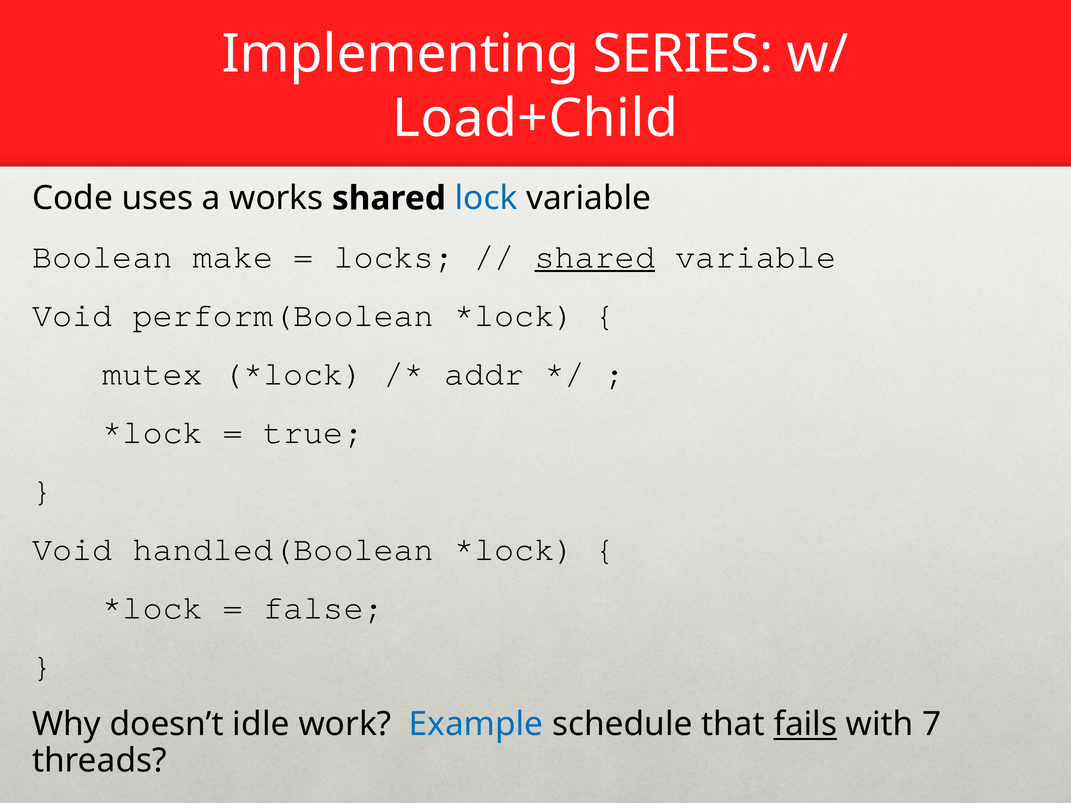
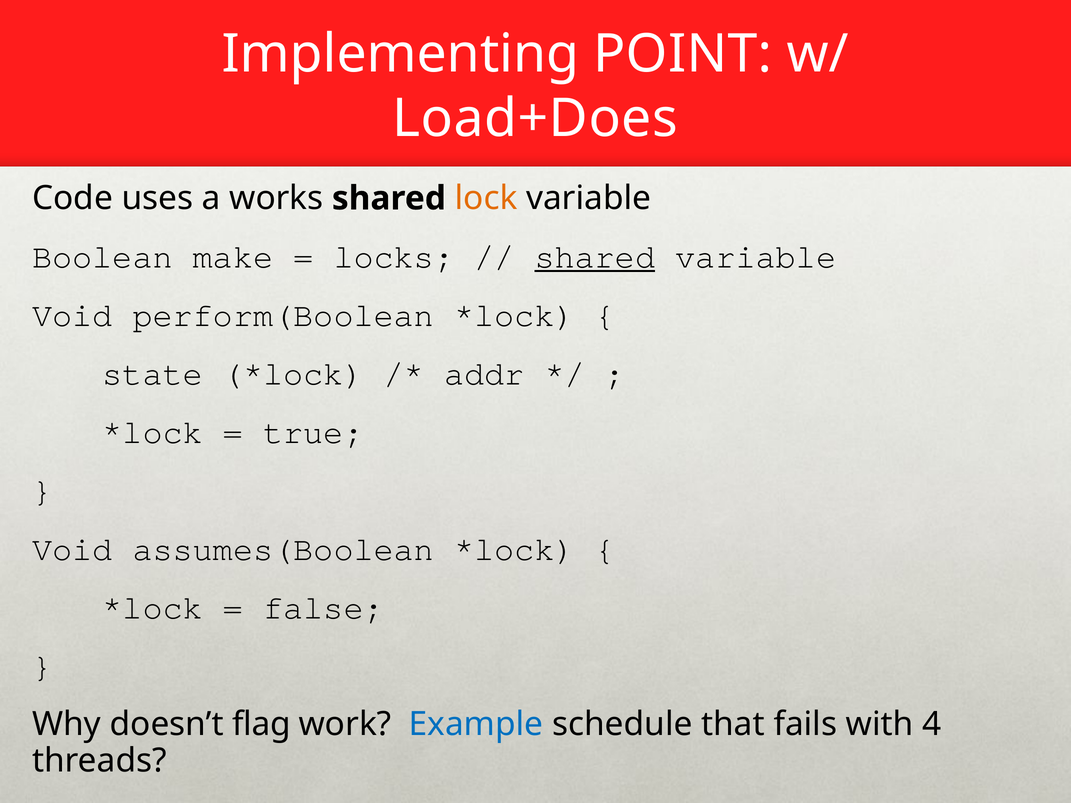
SERIES: SERIES -> POINT
Load+Child: Load+Child -> Load+Does
lock colour: blue -> orange
mutex: mutex -> state
handled(Boolean: handled(Boolean -> assumes(Boolean
idle: idle -> flag
fails underline: present -> none
7: 7 -> 4
